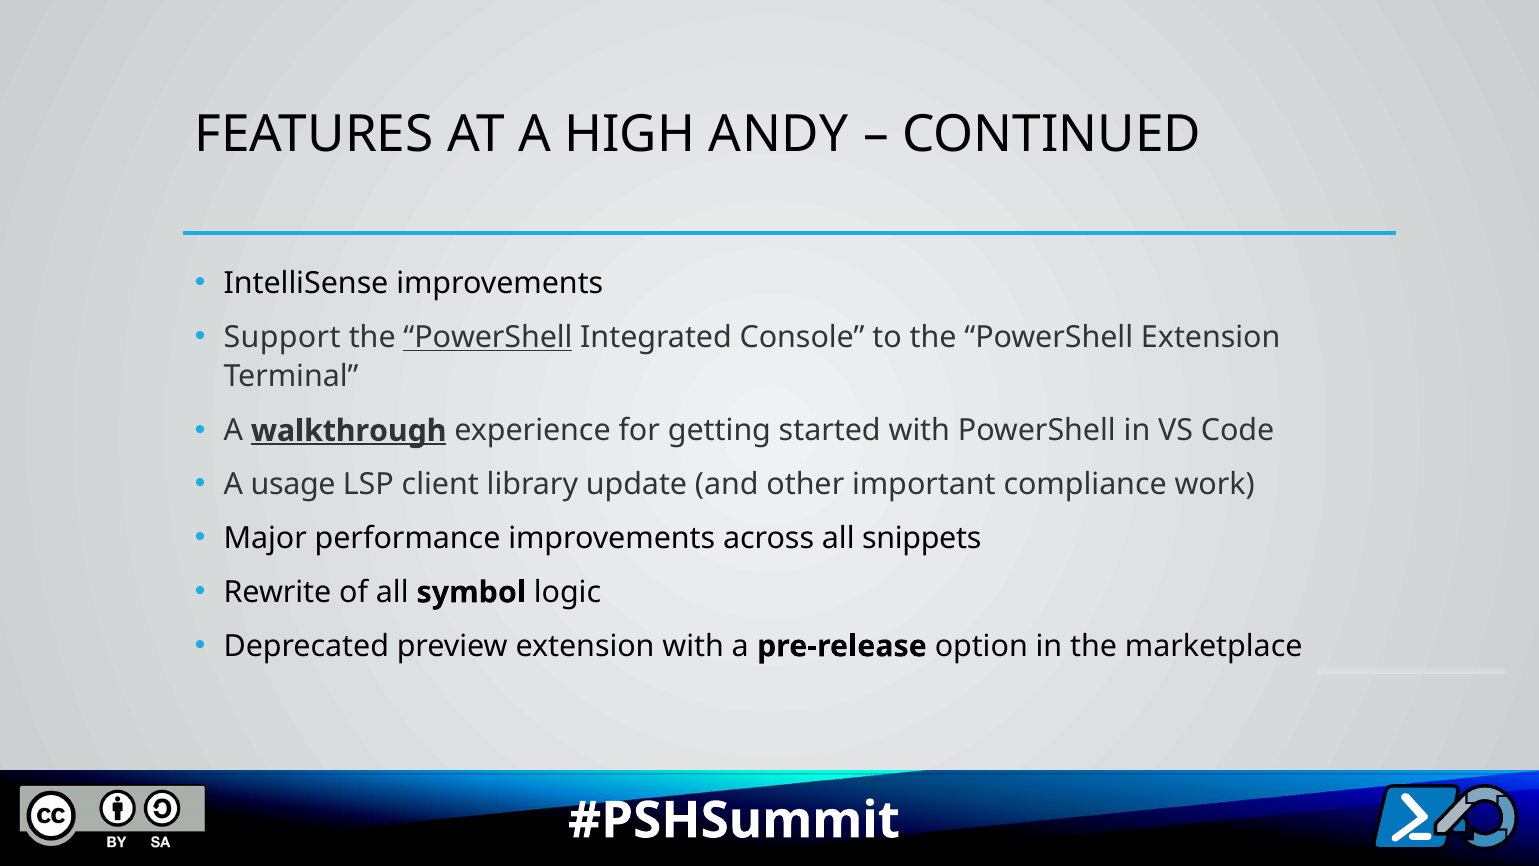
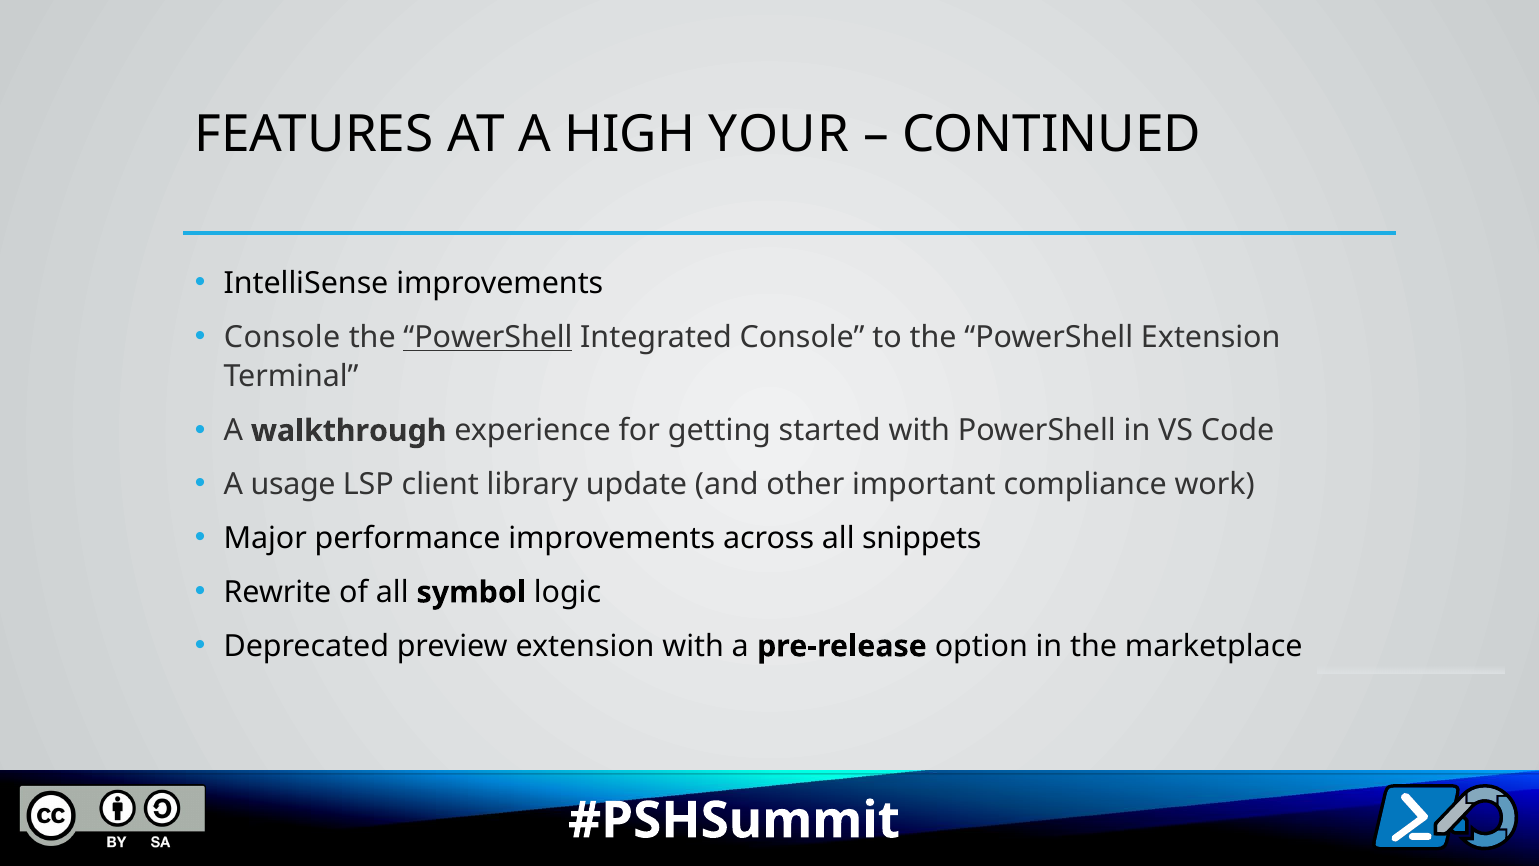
ANDY: ANDY -> YOUR
Support at (282, 337): Support -> Console
walkthrough underline: present -> none
